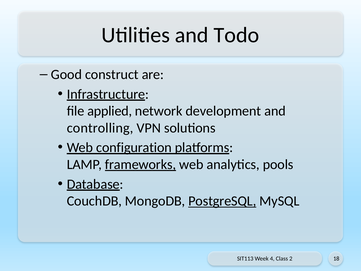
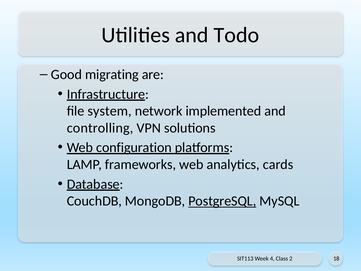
construct: construct -> migrating
applied: applied -> system
development: development -> implemented
frameworks underline: present -> none
pools: pools -> cards
